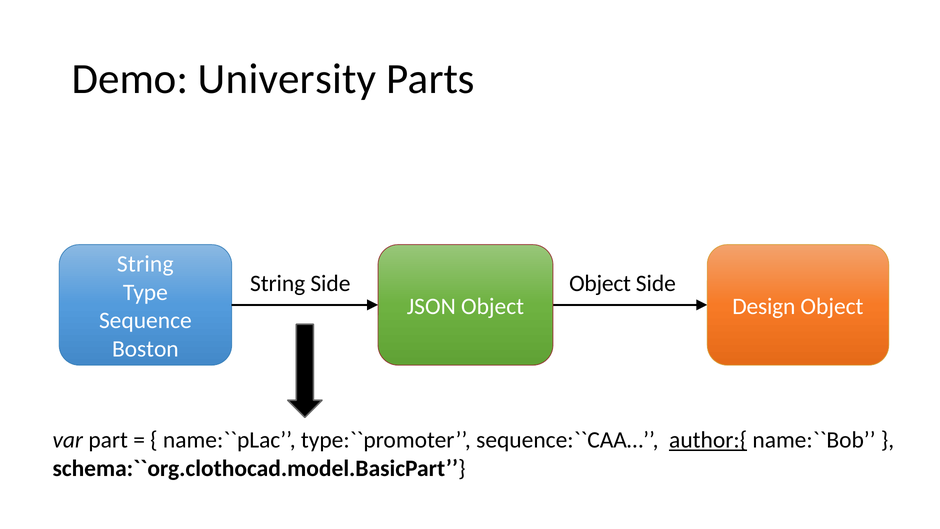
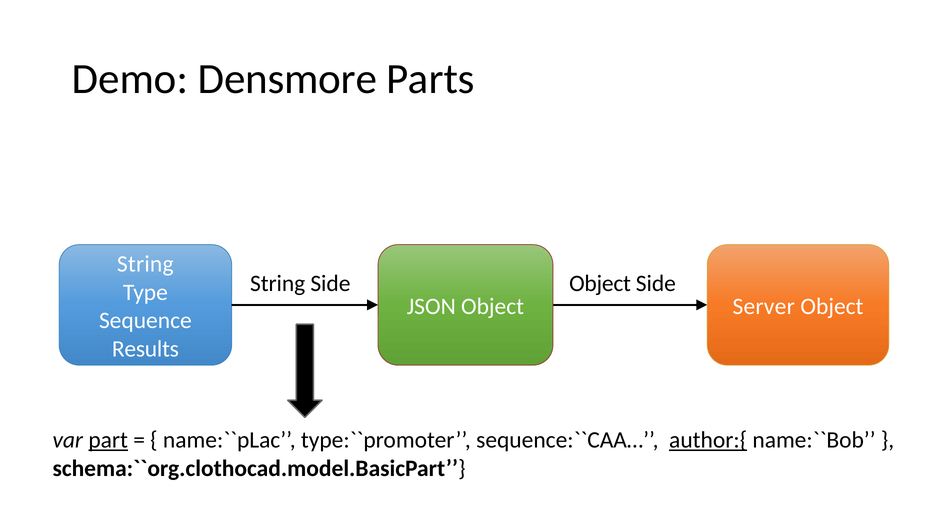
University: University -> Densmore
Design: Design -> Server
Boston: Boston -> Results
part underline: none -> present
